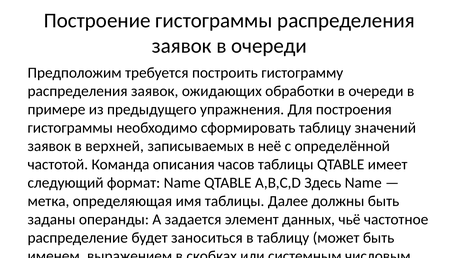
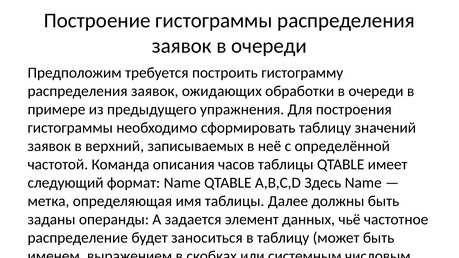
в верхней: верхней -> верхний
